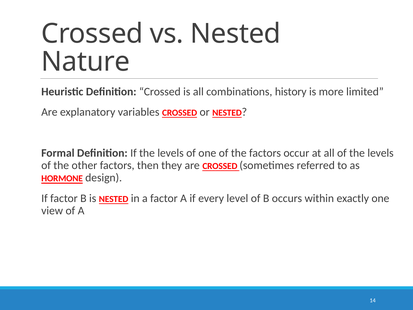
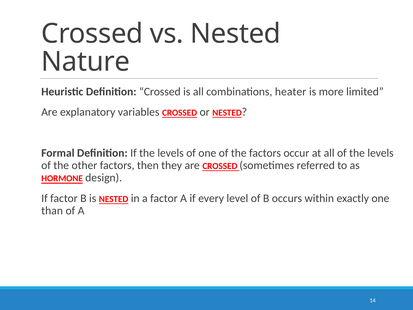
history: history -> heater
view: view -> than
